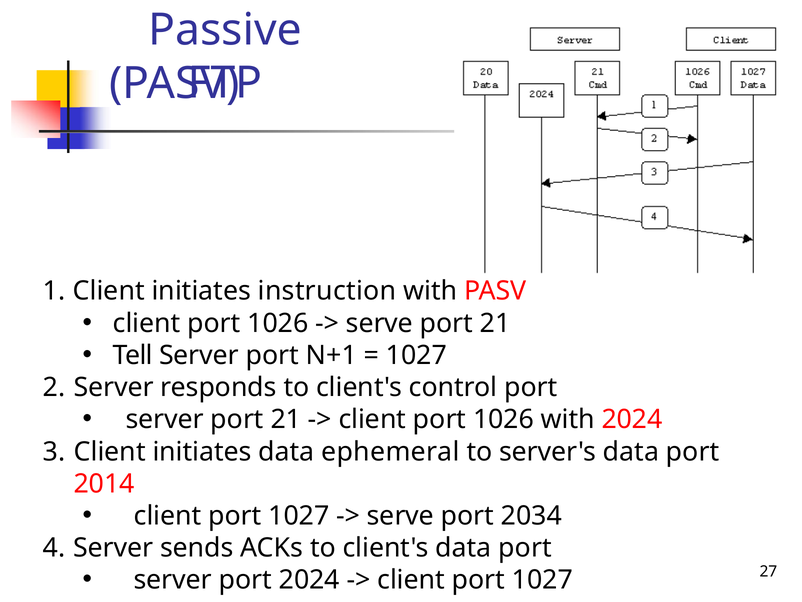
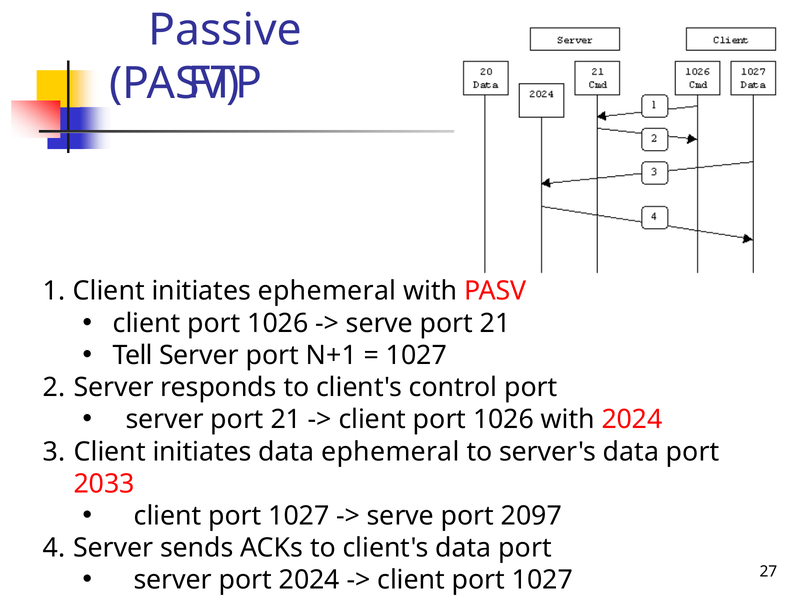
initiates instruction: instruction -> ephemeral
2014: 2014 -> 2033
2034: 2034 -> 2097
